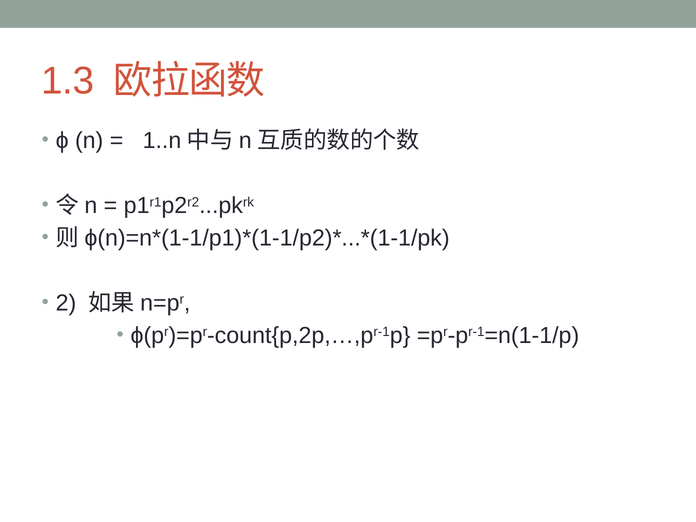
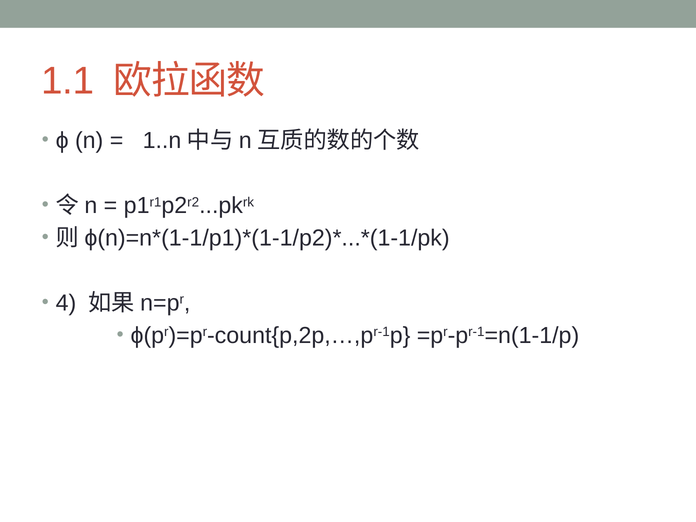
1.3: 1.3 -> 1.1
2: 2 -> 4
